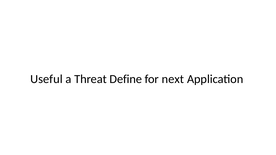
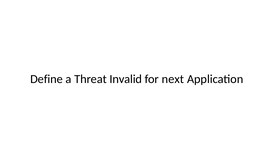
Useful: Useful -> Define
Define: Define -> Invalid
